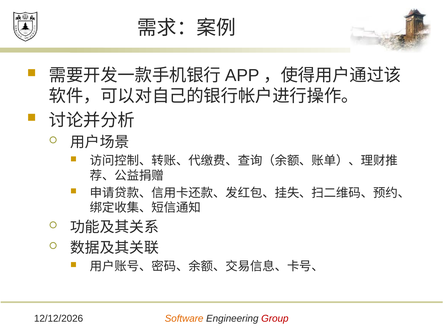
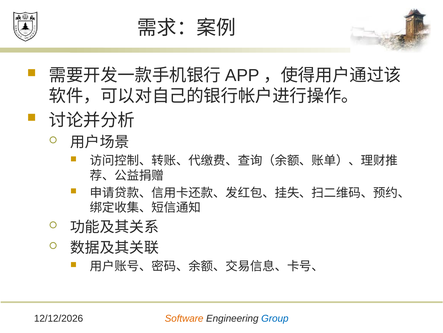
Group colour: red -> blue
